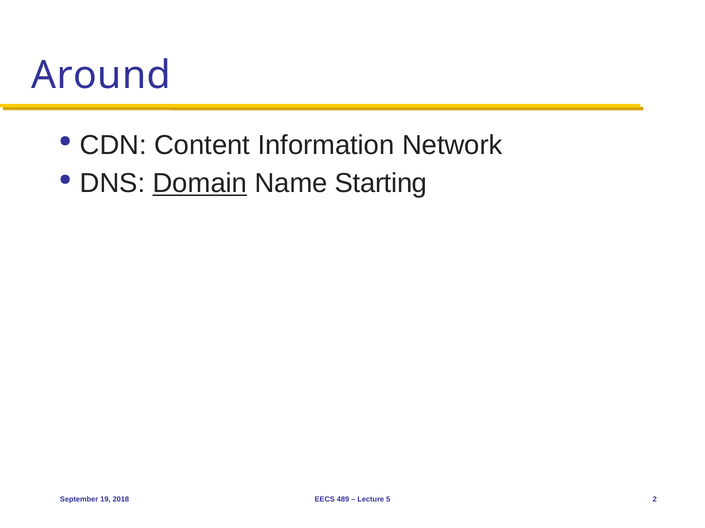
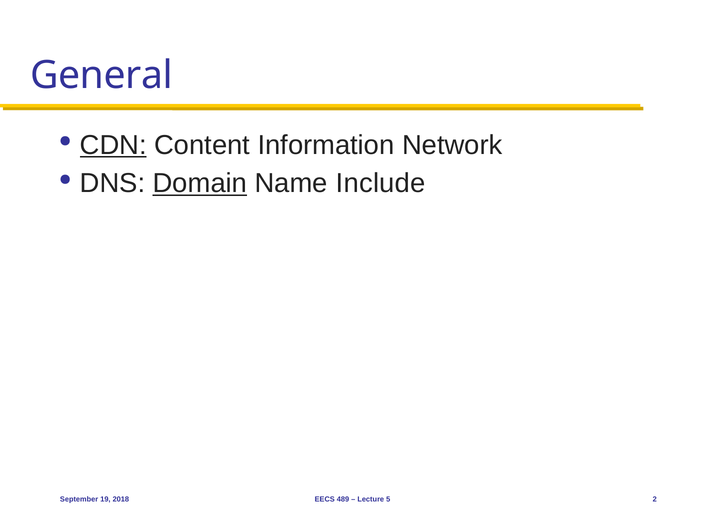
Around: Around -> General
CDN underline: none -> present
Starting: Starting -> Include
